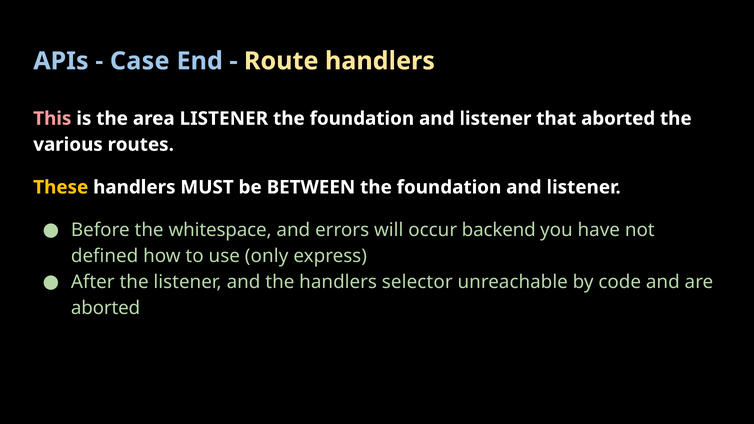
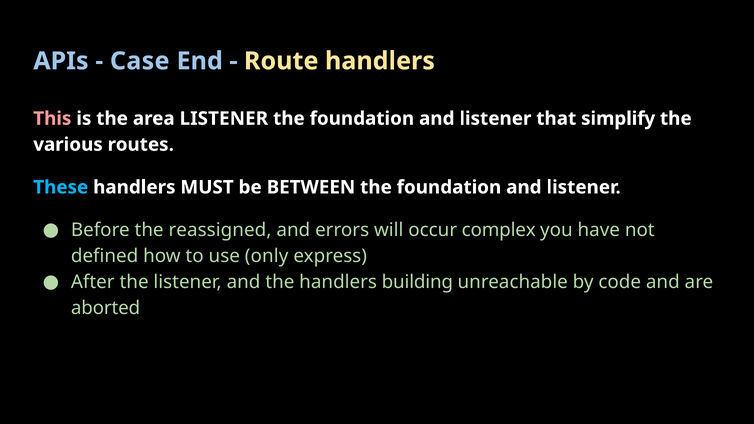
that aborted: aborted -> simplify
These colour: yellow -> light blue
whitespace: whitespace -> reassigned
backend: backend -> complex
selector: selector -> building
